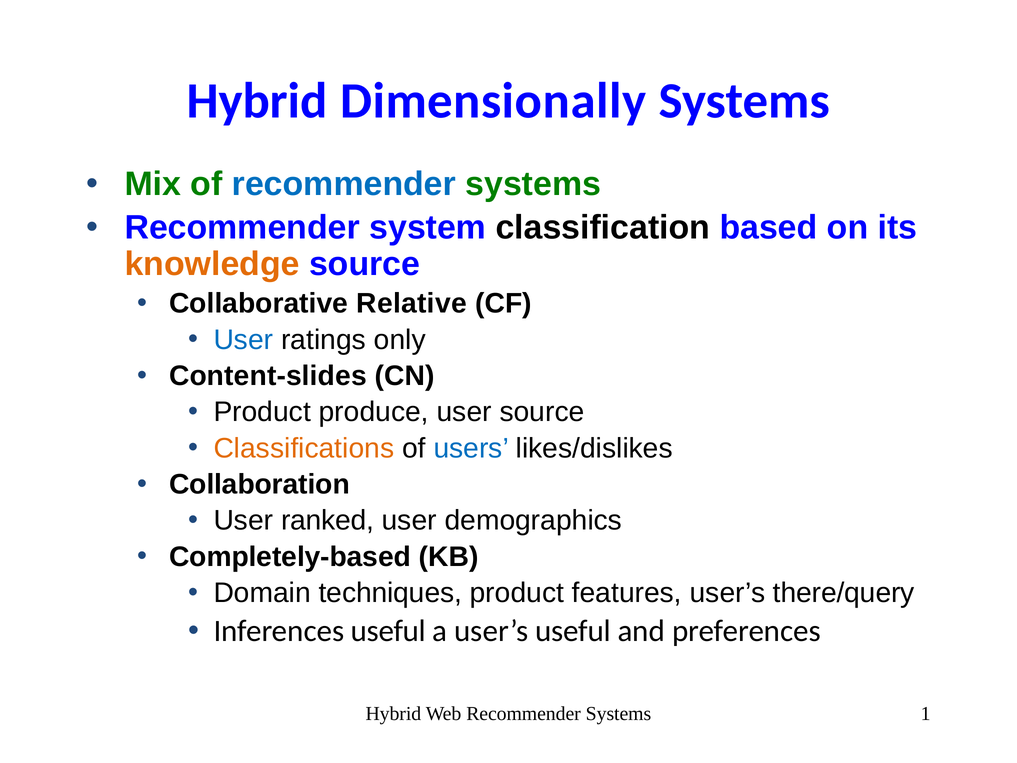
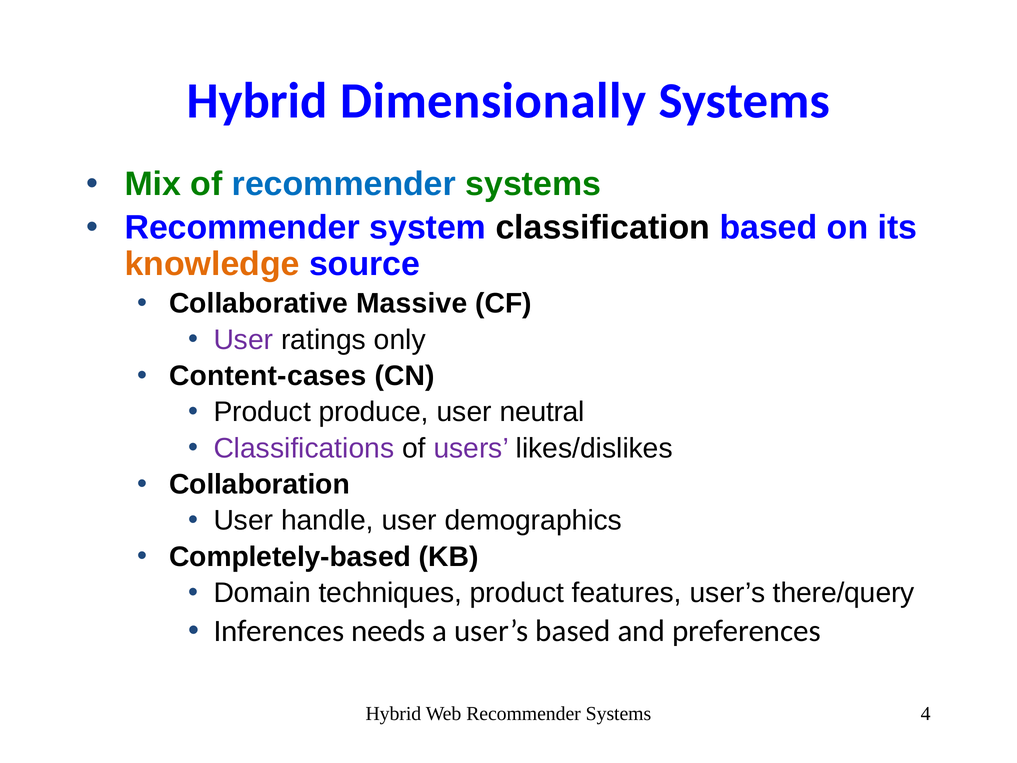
Relative: Relative -> Massive
User at (243, 340) colour: blue -> purple
Content-slides: Content-slides -> Content-cases
user source: source -> neutral
Classifications colour: orange -> purple
users colour: blue -> purple
ranked: ranked -> handle
Inferences useful: useful -> needs
user’s useful: useful -> based
1: 1 -> 4
